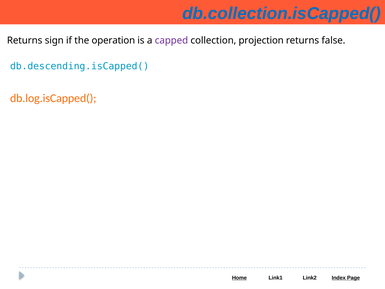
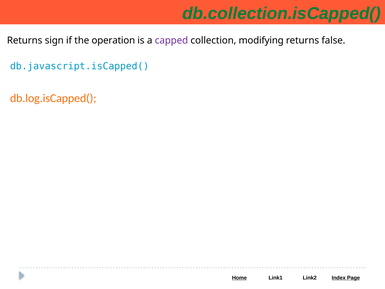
db.collection.isCapped( colour: blue -> green
projection: projection -> modifying
db.descending.isCapped(: db.descending.isCapped( -> db.javascript.isCapped(
